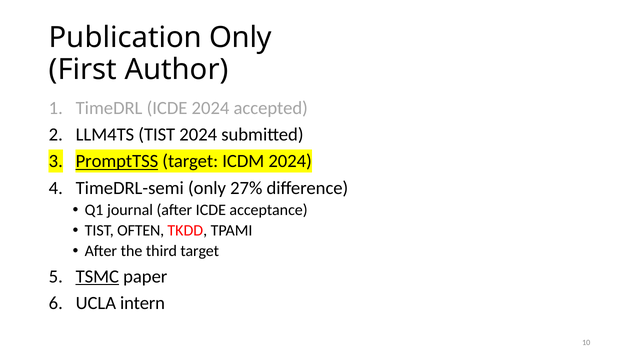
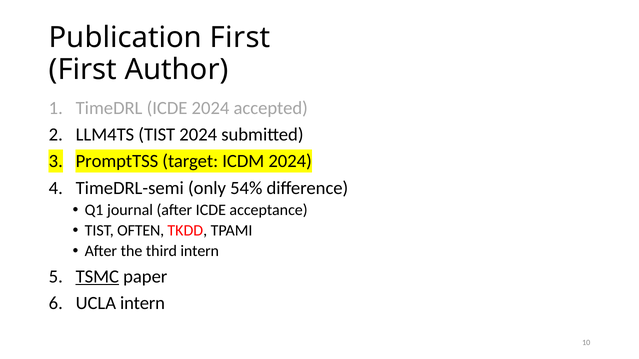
Publication Only: Only -> First
PromptTSS underline: present -> none
27%: 27% -> 54%
third target: target -> intern
